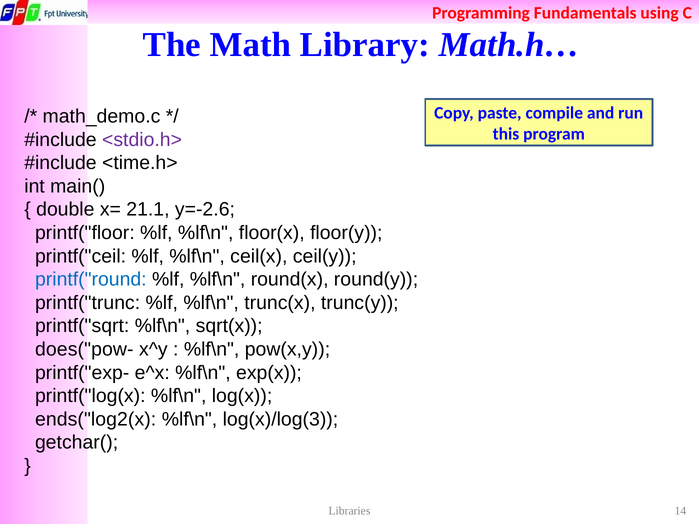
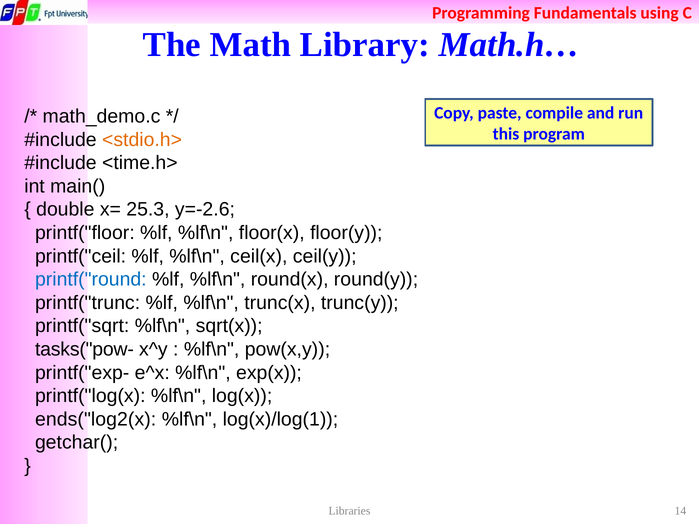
<stdio.h> colour: purple -> orange
21.1: 21.1 -> 25.3
does("pow-: does("pow- -> tasks("pow-
log(x)/log(3: log(x)/log(3 -> log(x)/log(1
